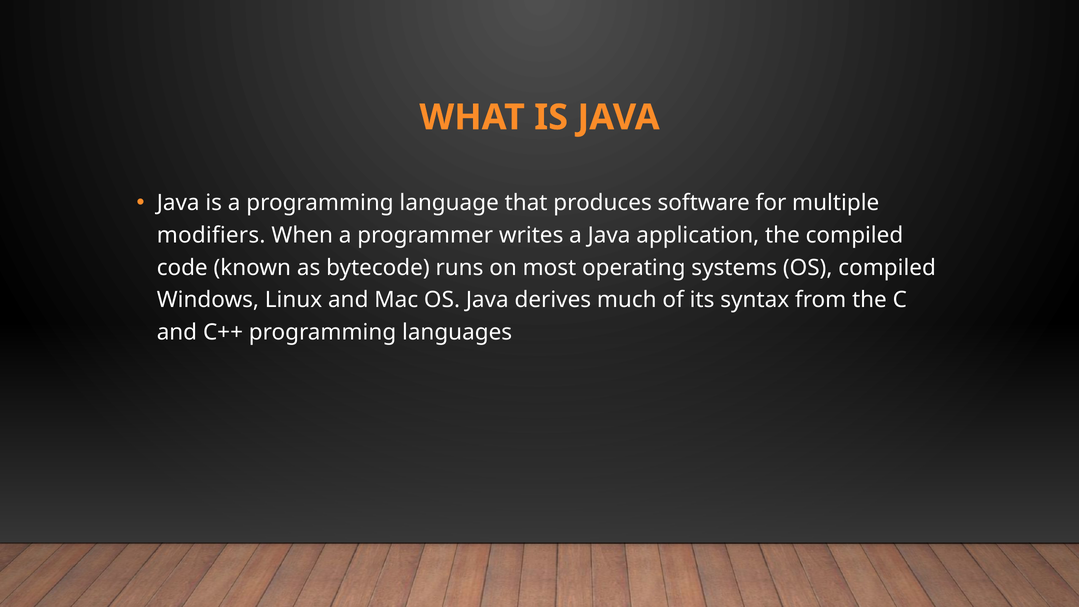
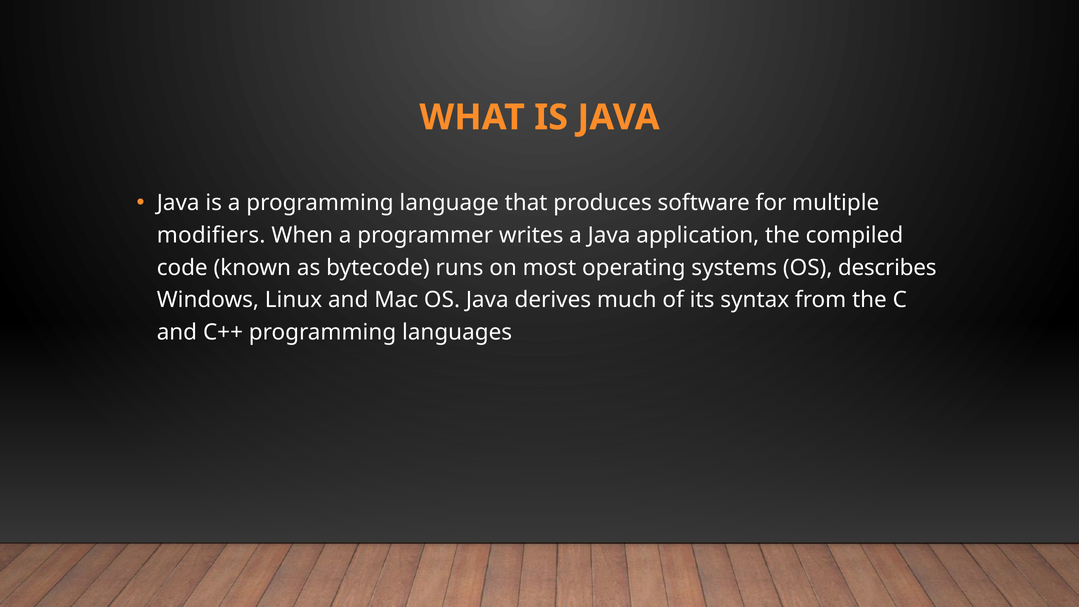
OS compiled: compiled -> describes
